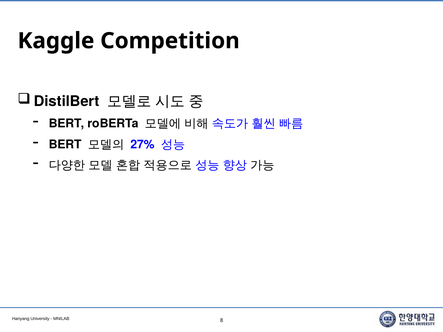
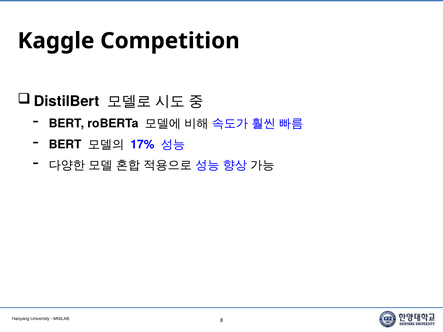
27%: 27% -> 17%
